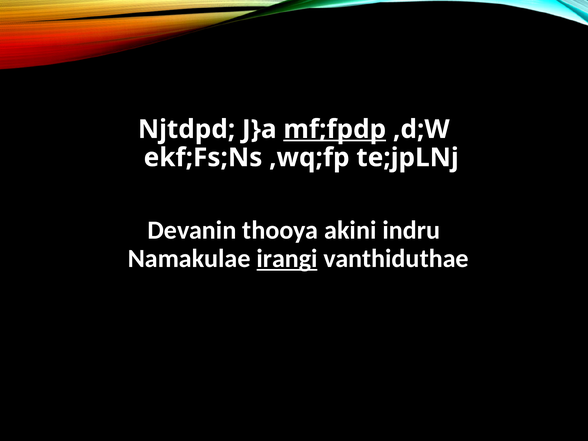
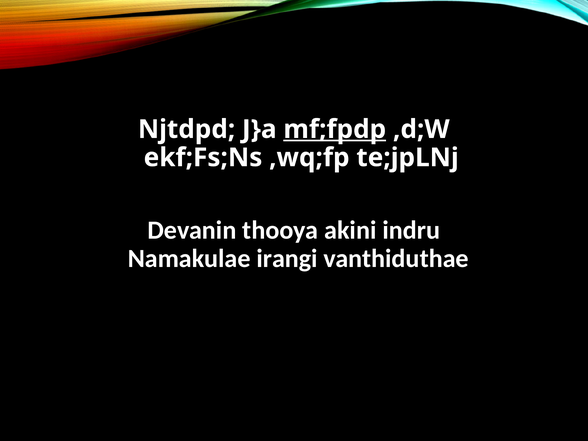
irangi underline: present -> none
